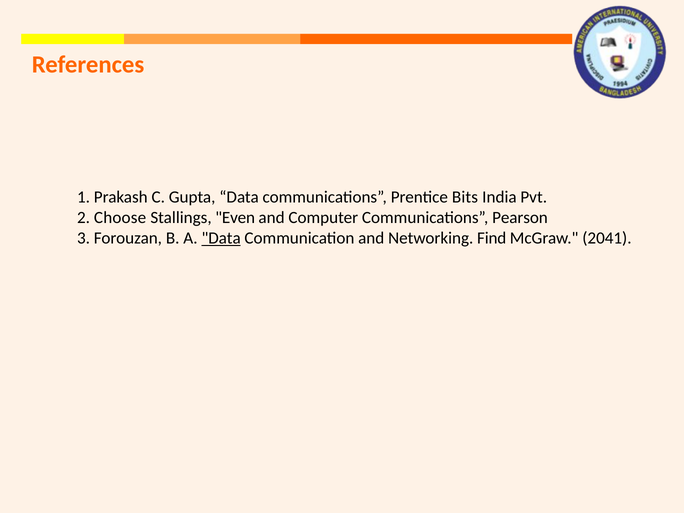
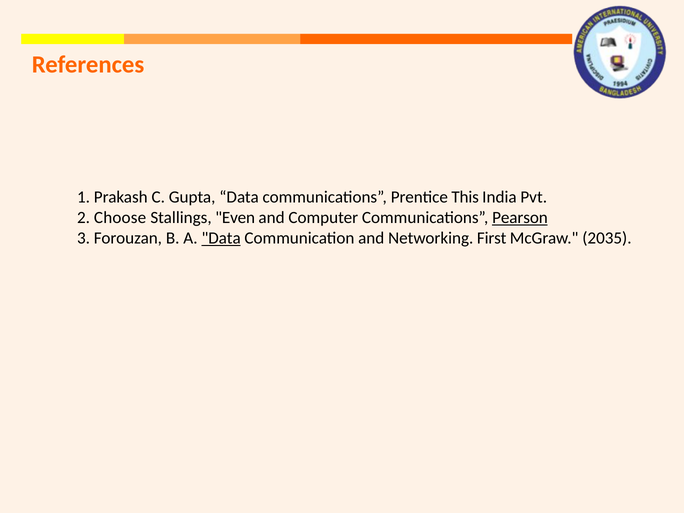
Bits: Bits -> This
Pearson underline: none -> present
Find: Find -> First
2041: 2041 -> 2035
